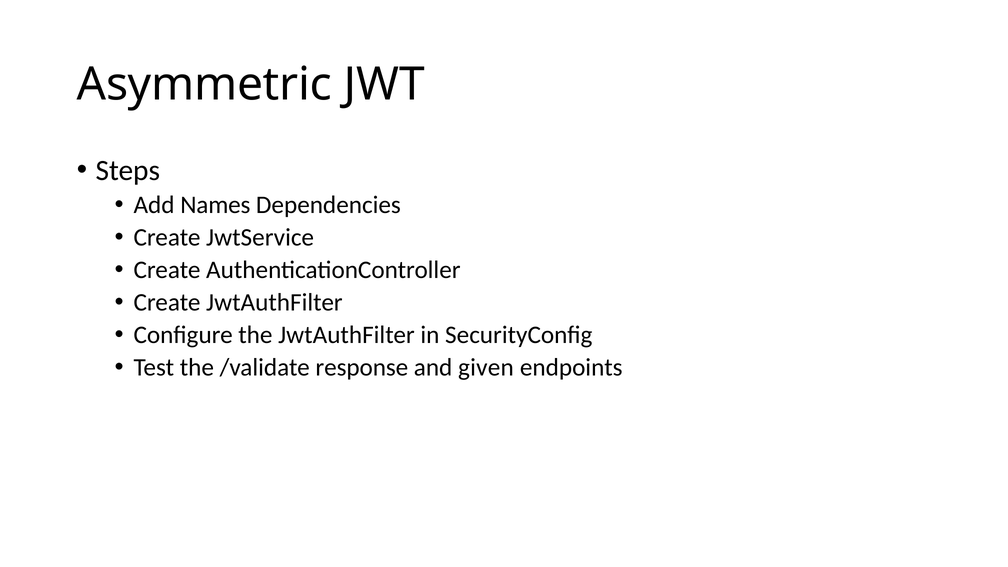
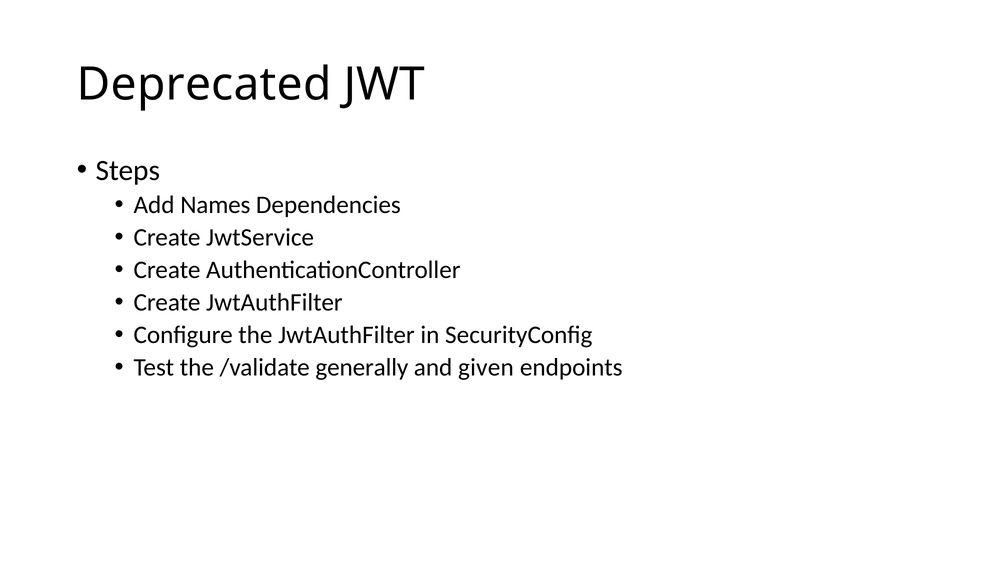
Asymmetric: Asymmetric -> Deprecated
response: response -> generally
